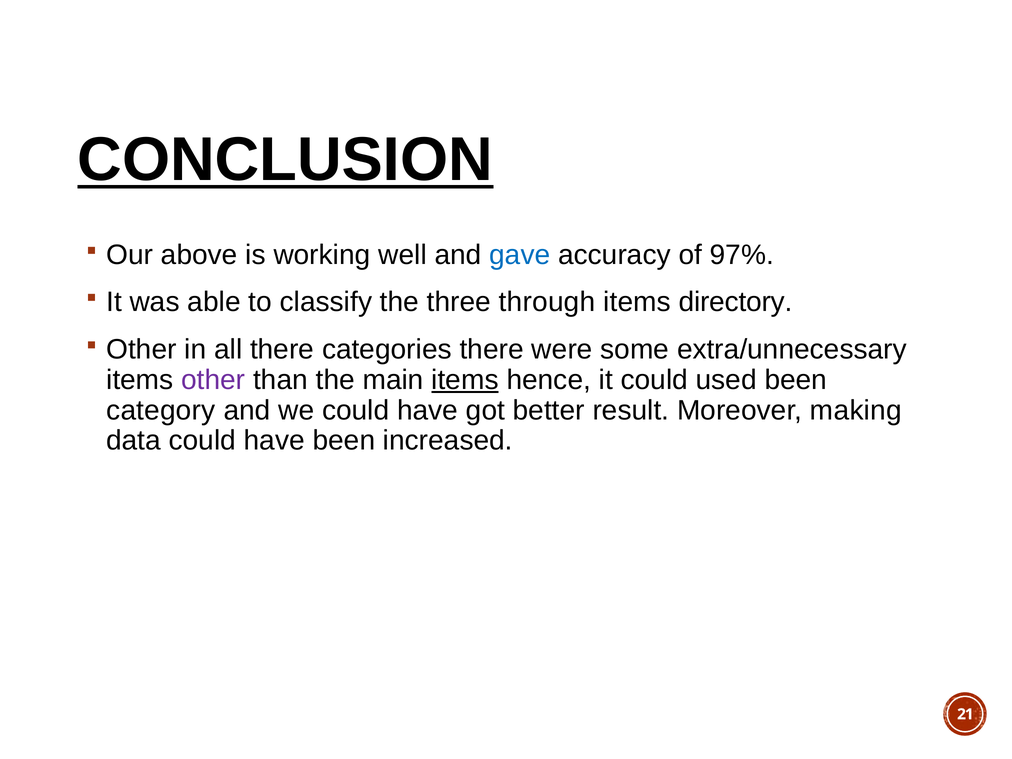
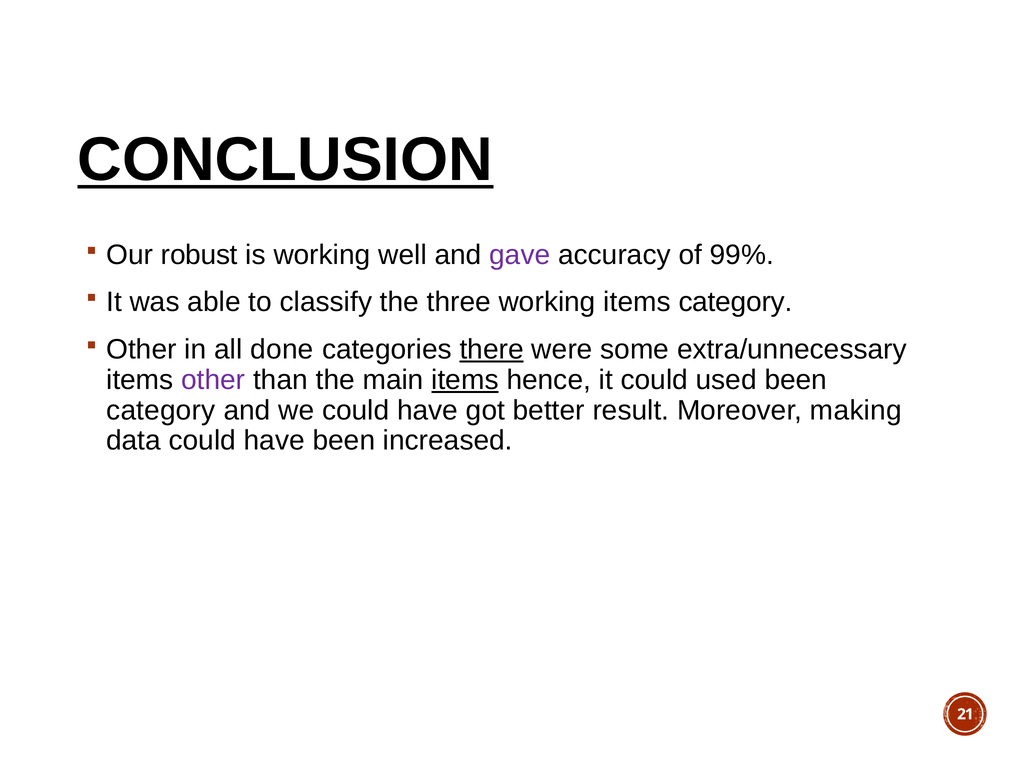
above: above -> robust
gave colour: blue -> purple
97%: 97% -> 99%
three through: through -> working
items directory: directory -> category
all there: there -> done
there at (492, 349) underline: none -> present
